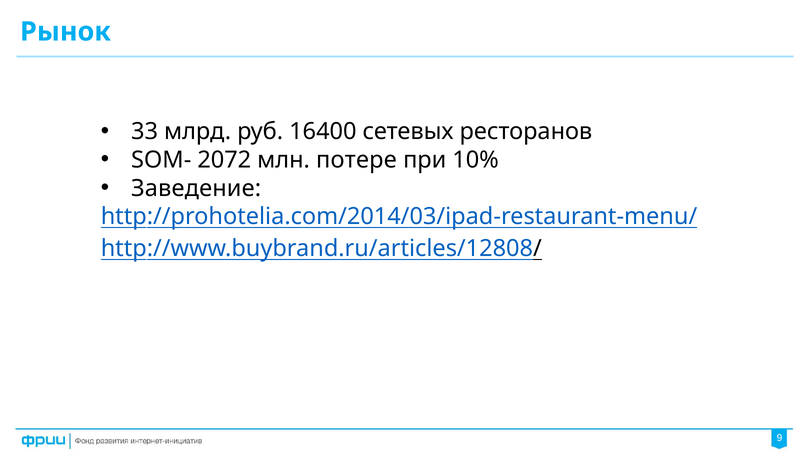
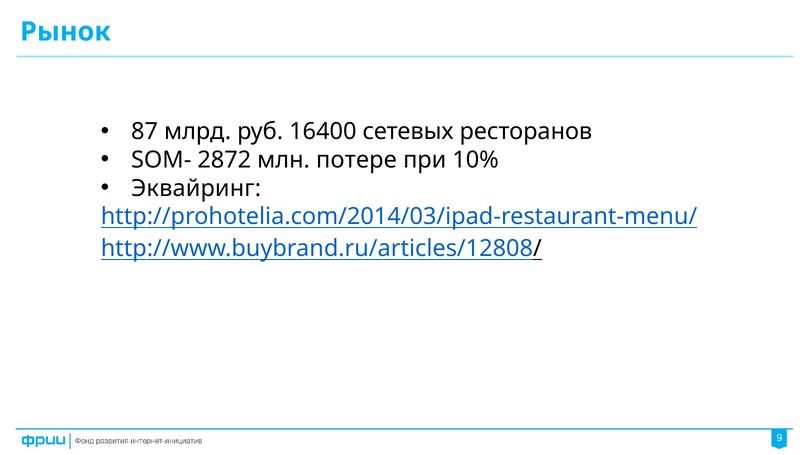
33: 33 -> 87
2072: 2072 -> 2872
Заведение: Заведение -> Эквайринг
